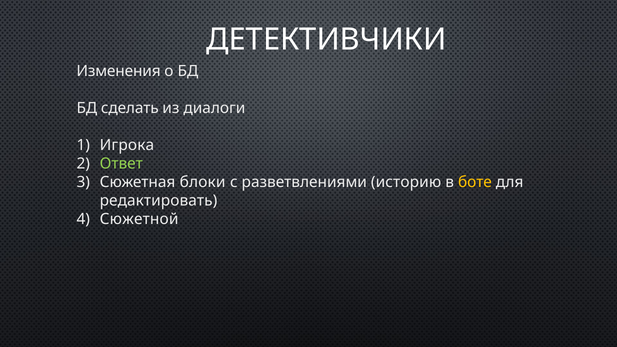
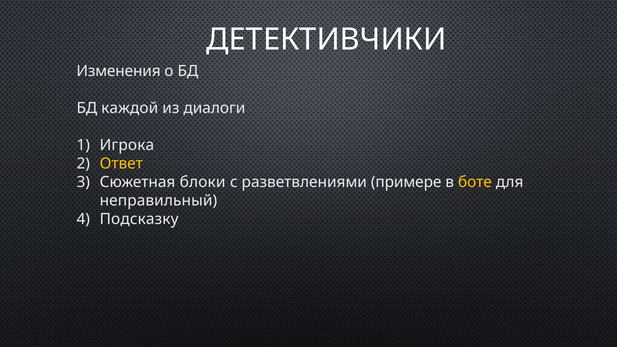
сделать: сделать -> каждой
Ответ colour: light green -> yellow
историю: историю -> примере
редактировать: редактировать -> неправильный
Сюжетной: Сюжетной -> Подсказку
